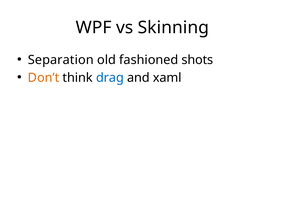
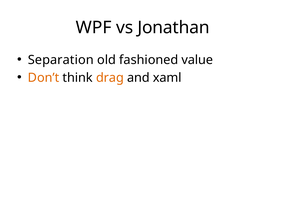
Skinning: Skinning -> Jonathan
shots: shots -> value
drag colour: blue -> orange
